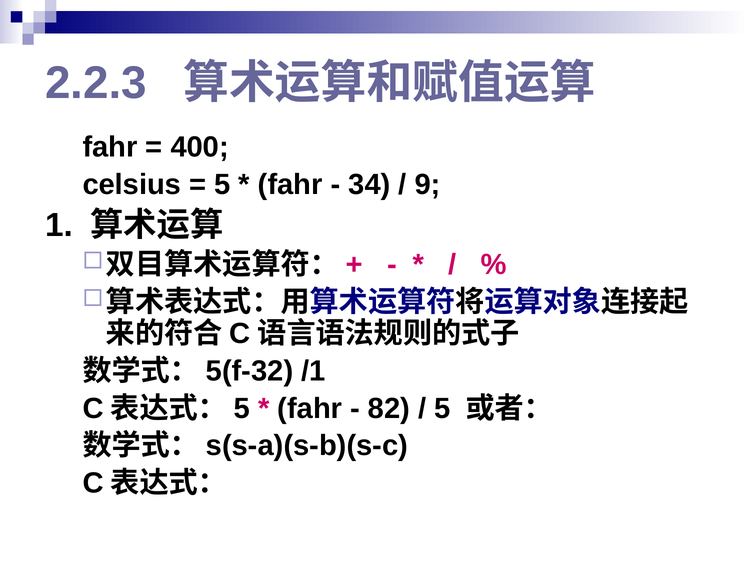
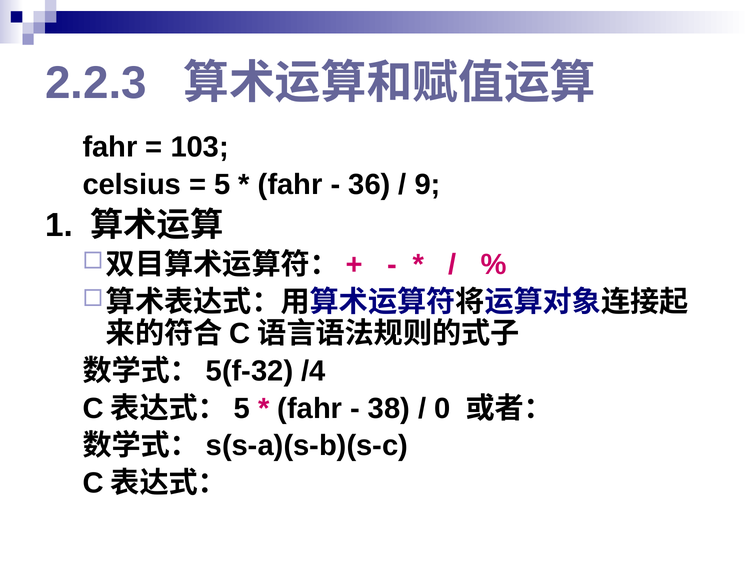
400: 400 -> 103
34: 34 -> 36
/1: /1 -> /4
82: 82 -> 38
5 at (442, 408): 5 -> 0
